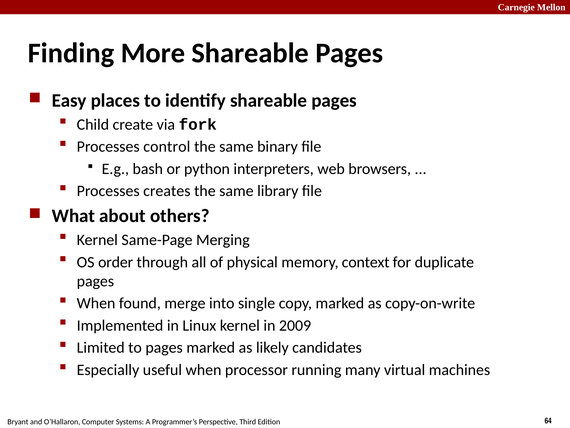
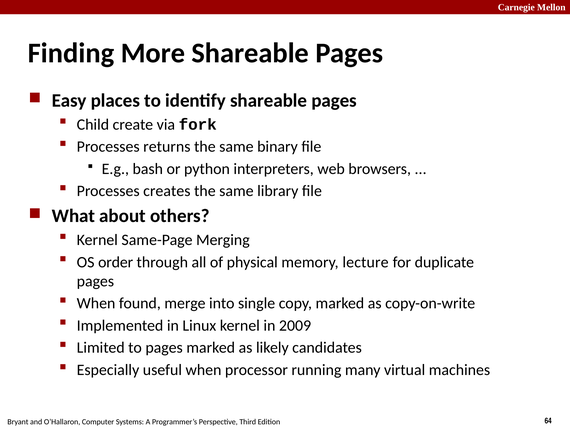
control: control -> returns
context: context -> lecture
